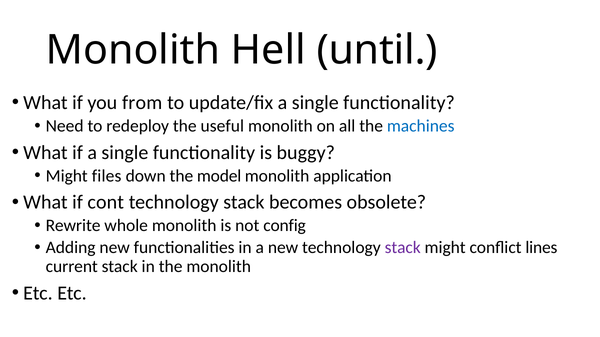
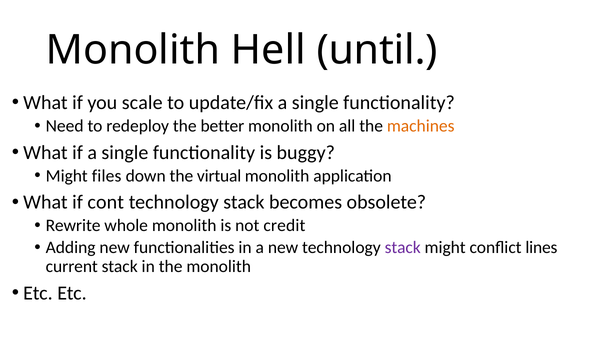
from: from -> scale
useful: useful -> better
machines colour: blue -> orange
model: model -> virtual
config: config -> credit
